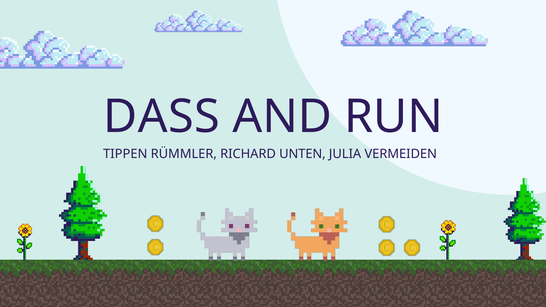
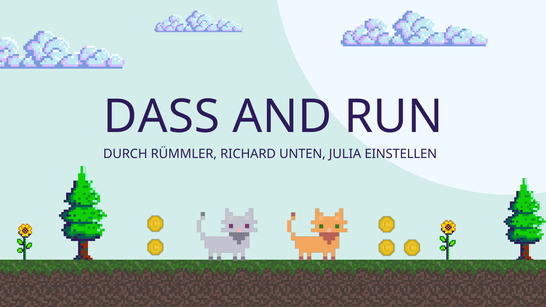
TIPPEN: TIPPEN -> DURCH
VERMEIDEN: VERMEIDEN -> EINSTELLEN
